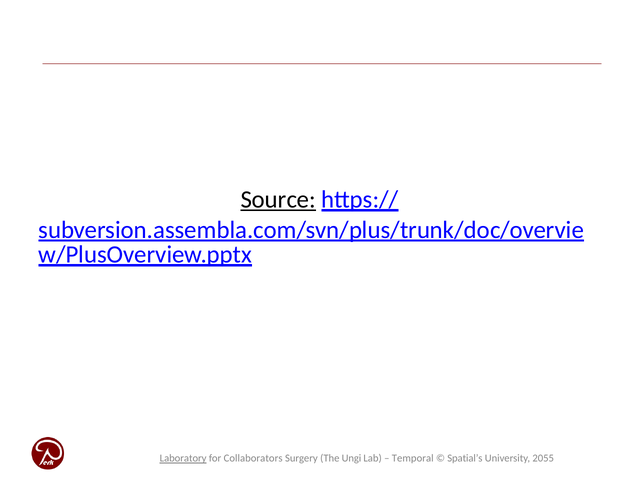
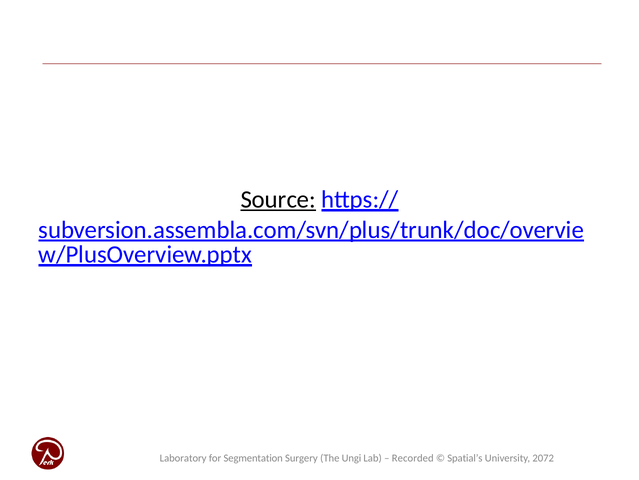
Laboratory underline: present -> none
Collaborators: Collaborators -> Segmentation
Temporal: Temporal -> Recorded
2055: 2055 -> 2072
